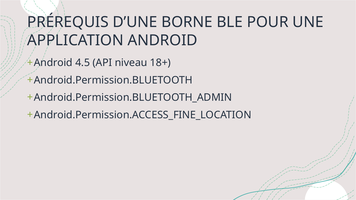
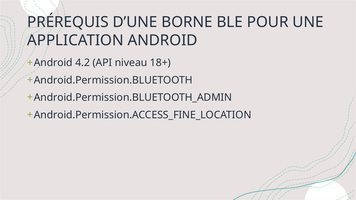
4.5: 4.5 -> 4.2
